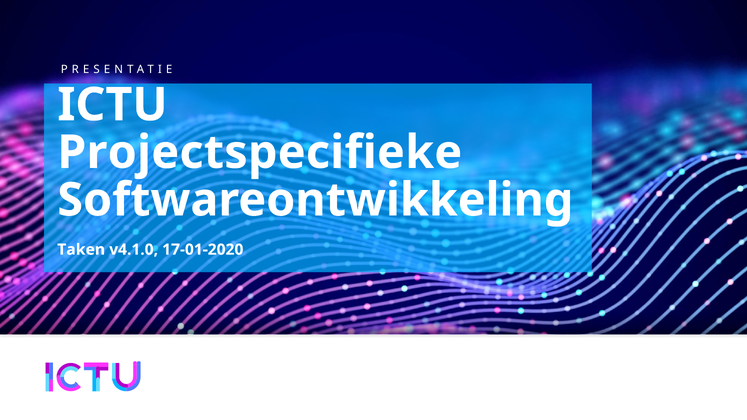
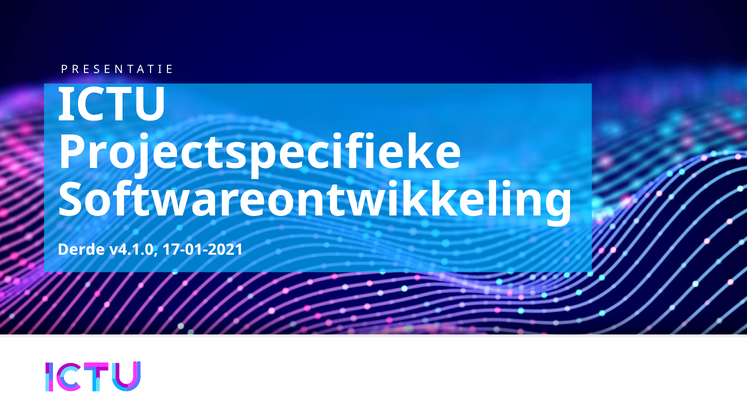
Taken: Taken -> Derde
17-01-2020: 17-01-2020 -> 17-01-2021
